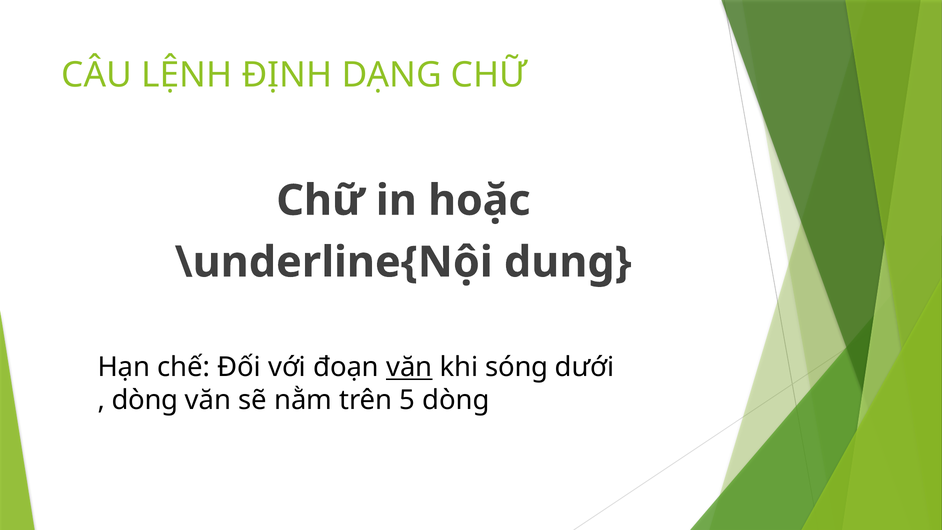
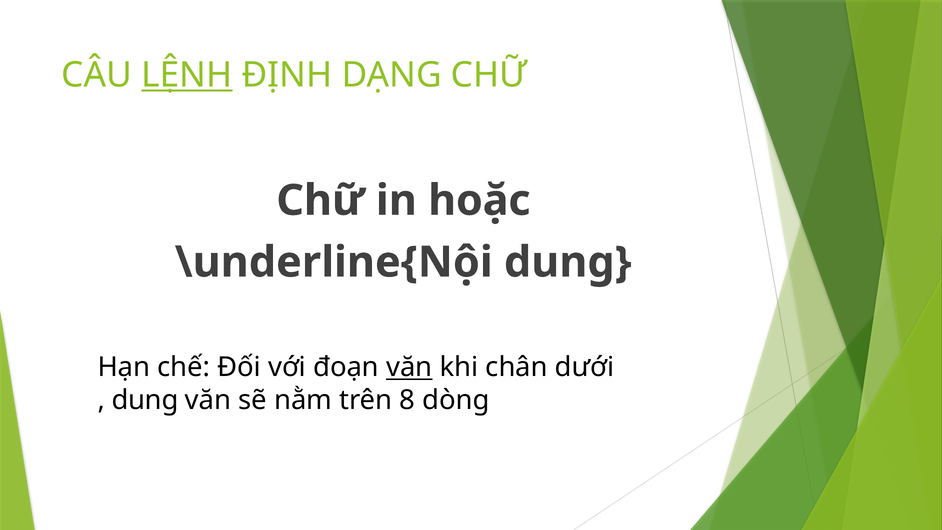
LỆNH underline: none -> present
sóng: sóng -> chân
dòng at (145, 400): dòng -> dung
5: 5 -> 8
